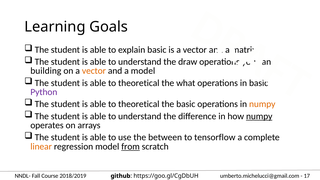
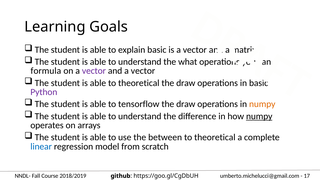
draw: draw -> what
building: building -> formula
vector at (94, 71) colour: orange -> purple
and a model: model -> vector
what at (186, 83): what -> draw
theoretical at (139, 104): theoretical -> tensorflow
basic at (186, 104): basic -> draw
tensorflow at (215, 137): tensorflow -> theoretical
linear colour: orange -> blue
from underline: present -> none
